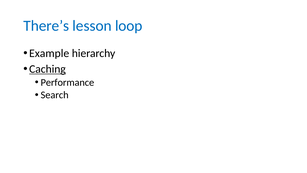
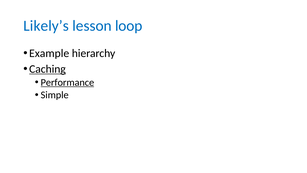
There’s: There’s -> Likely’s
Performance underline: none -> present
Search: Search -> Simple
